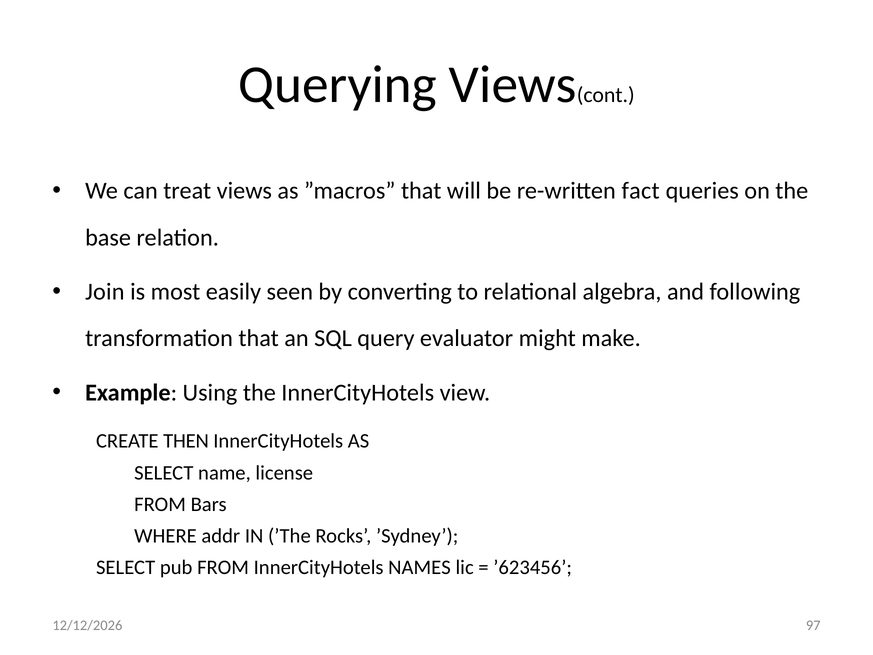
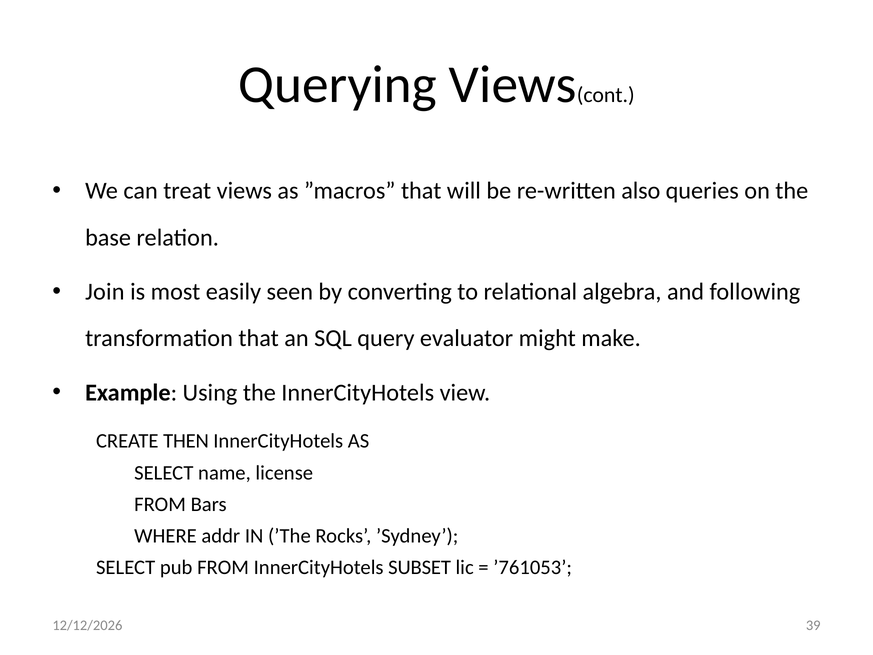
fact: fact -> also
NAMES: NAMES -> SUBSET
’623456: ’623456 -> ’761053
97: 97 -> 39
